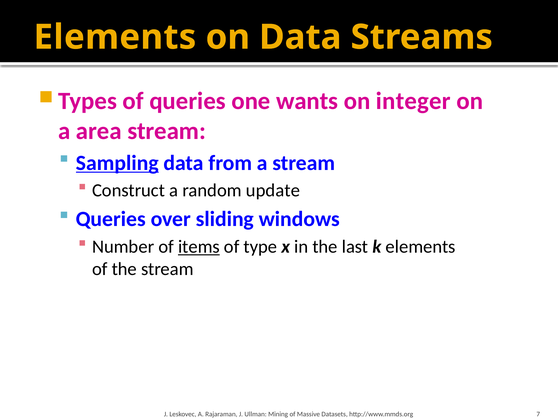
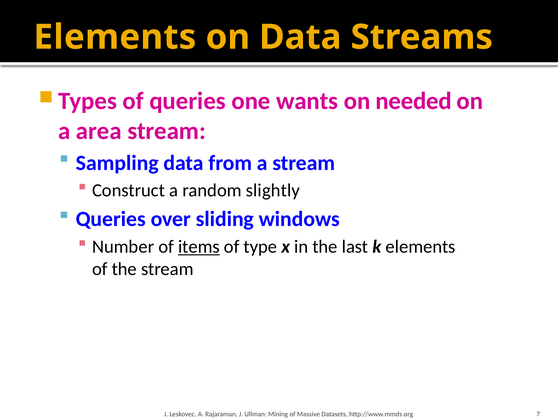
integer: integer -> needed
Sampling underline: present -> none
update: update -> slightly
